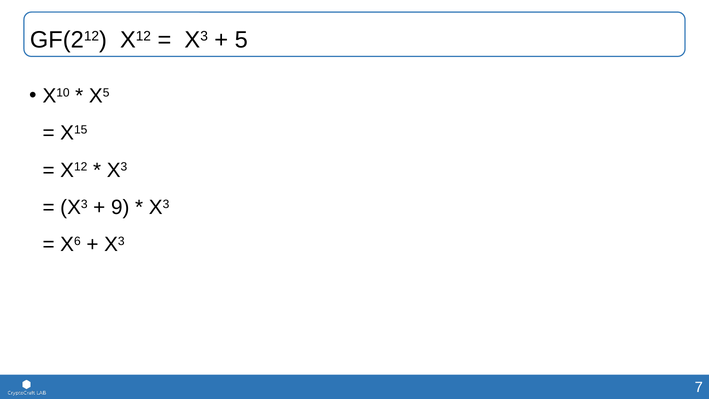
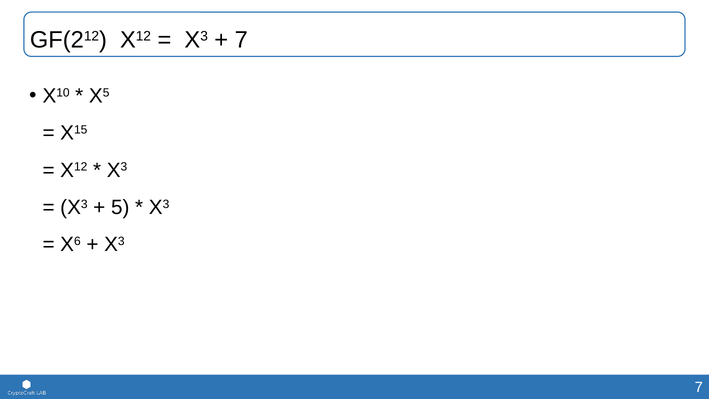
5 at (241, 40): 5 -> 7
9: 9 -> 5
